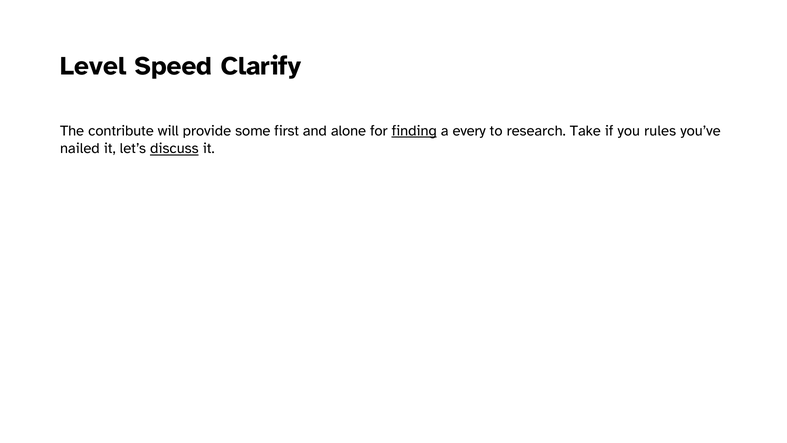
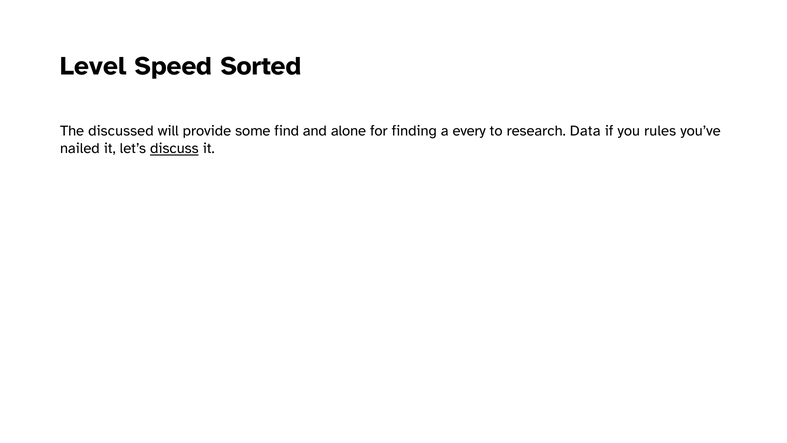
Clarify: Clarify -> Sorted
contribute: contribute -> discussed
first: first -> find
finding underline: present -> none
Take: Take -> Data
